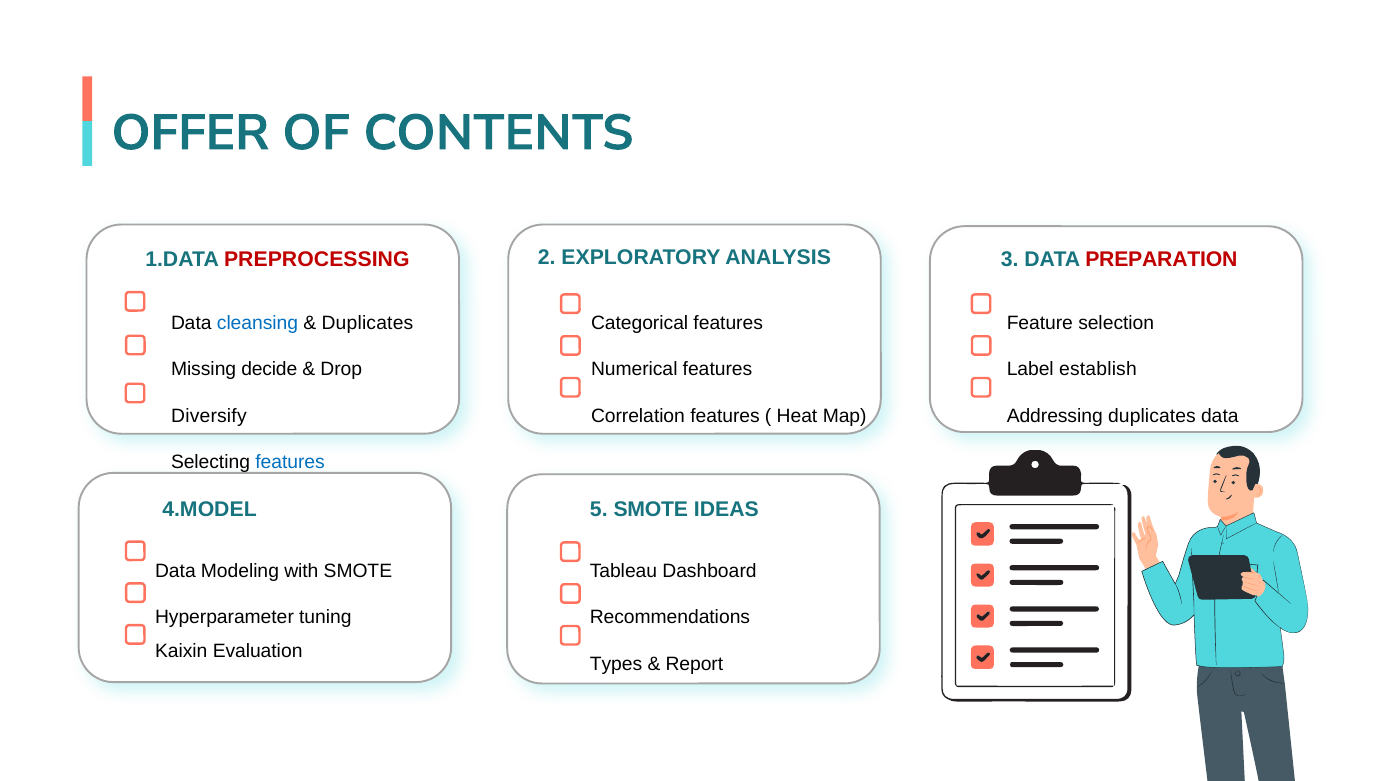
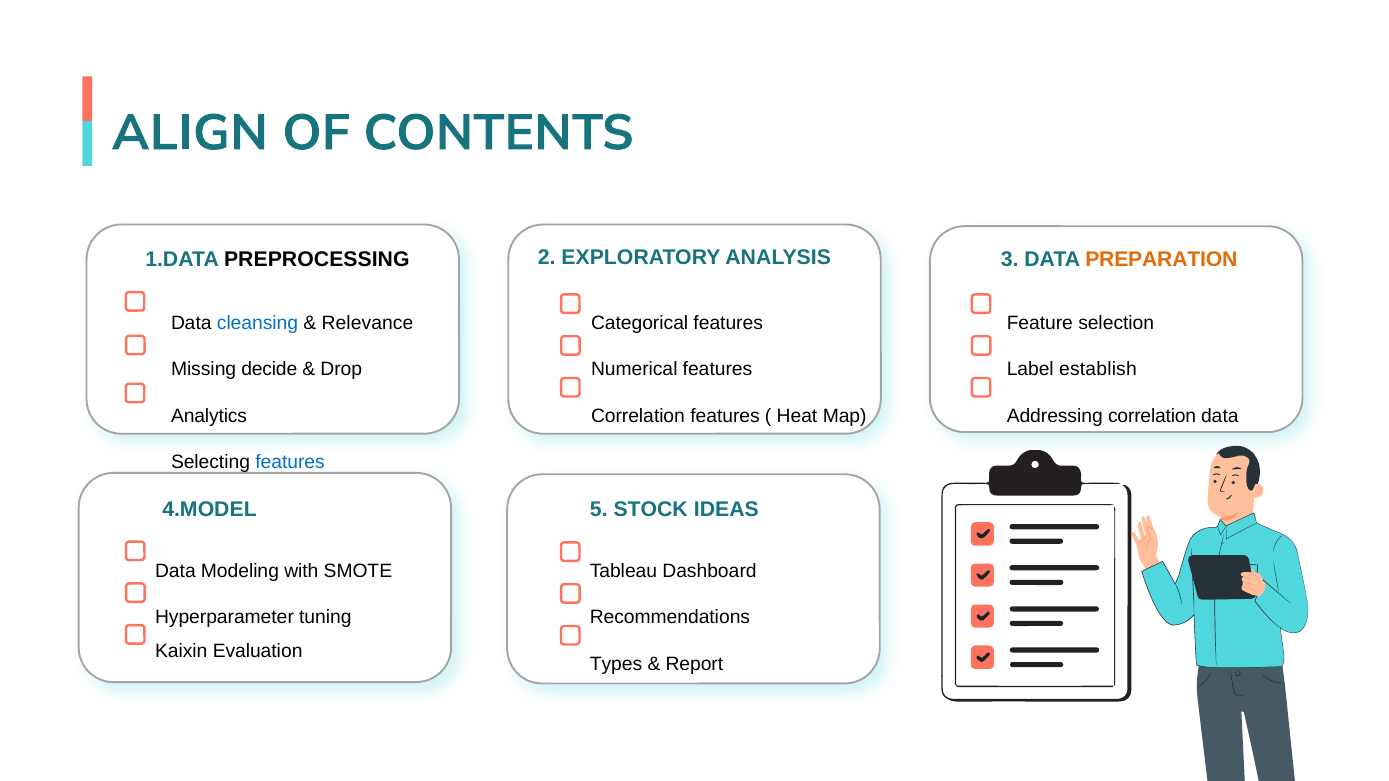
OFFER: OFFER -> ALIGN
PREPROCESSING colour: red -> black
PREPARATION colour: red -> orange
Duplicates at (367, 323): Duplicates -> Relevance
Diversify: Diversify -> Analytics
Addressing duplicates: duplicates -> correlation
5 SMOTE: SMOTE -> STOCK
